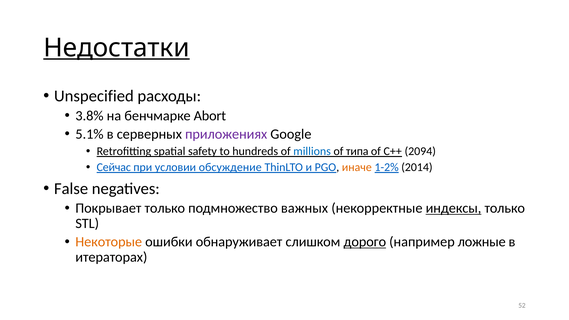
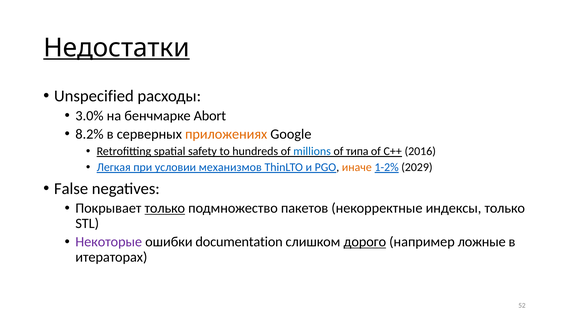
3.8%: 3.8% -> 3.0%
5.1%: 5.1% -> 8.2%
приложениях colour: purple -> orange
2094: 2094 -> 2016
Сейчас: Сейчас -> Легкая
обсуждение: обсуждение -> механизмов
2014: 2014 -> 2029
только at (165, 208) underline: none -> present
важных: важных -> пакетов
индексы underline: present -> none
Некоторые colour: orange -> purple
обнаруживает: обнаруживает -> documentation
